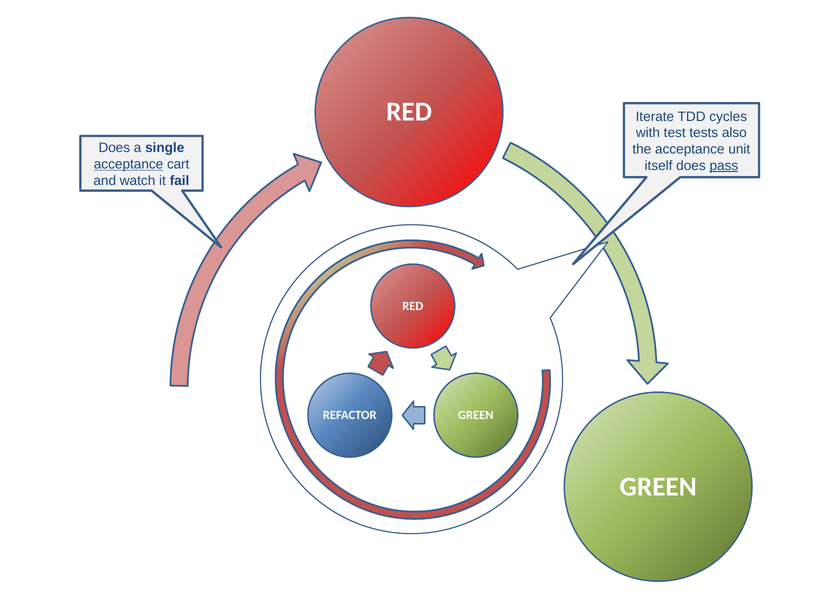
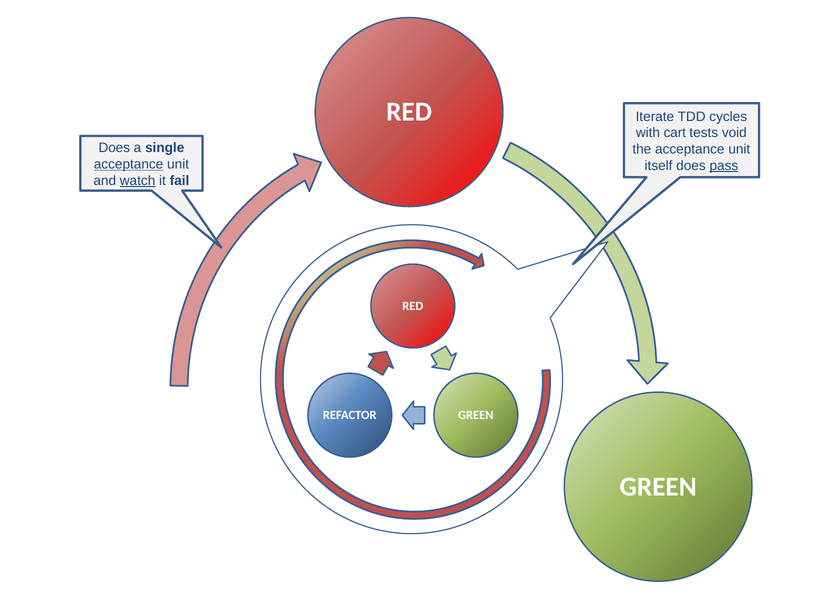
test: test -> cart
also: also -> void
cart at (178, 164): cart -> unit
watch underline: none -> present
